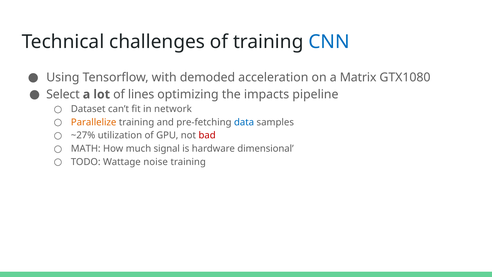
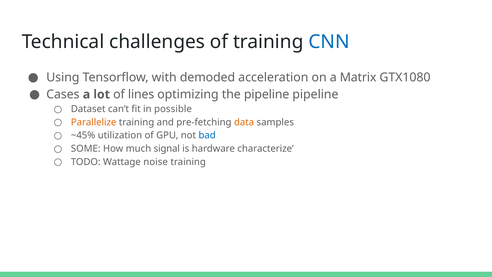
Select: Select -> Cases
the impacts: impacts -> pipeline
network: network -> possible
data colour: blue -> orange
~27%: ~27% -> ~45%
bad colour: red -> blue
MATH: MATH -> SOME
dimensional: dimensional -> characterize
